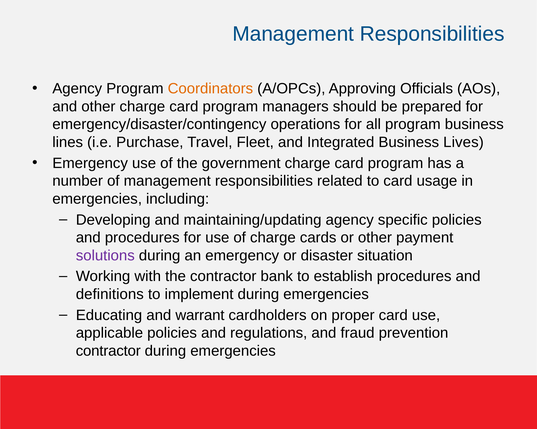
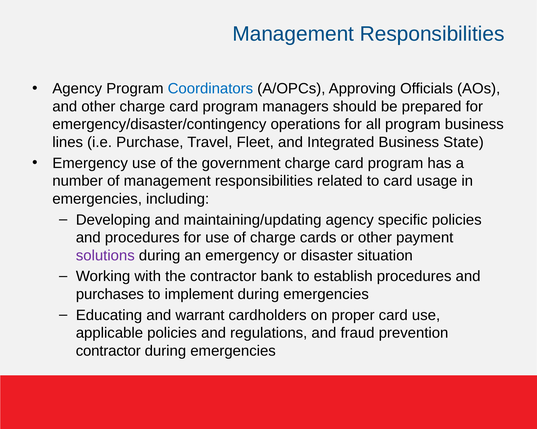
Coordinators colour: orange -> blue
Lives: Lives -> State
definitions: definitions -> purchases
